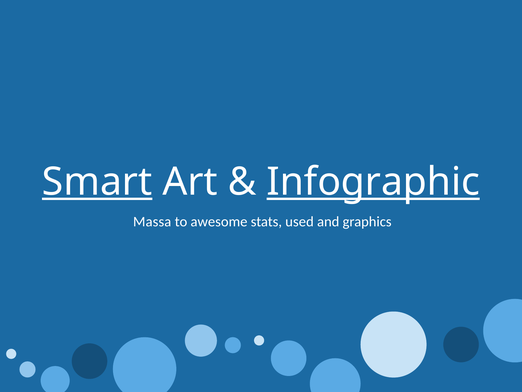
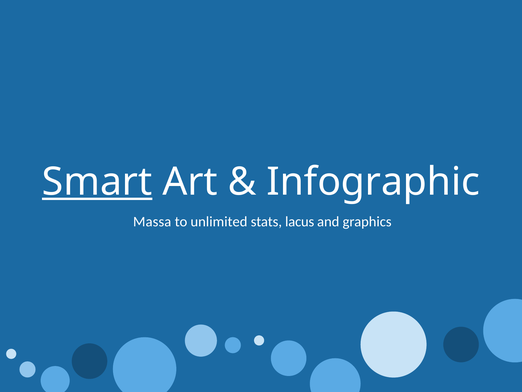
Infographic underline: present -> none
awesome: awesome -> unlimited
used: used -> lacus
